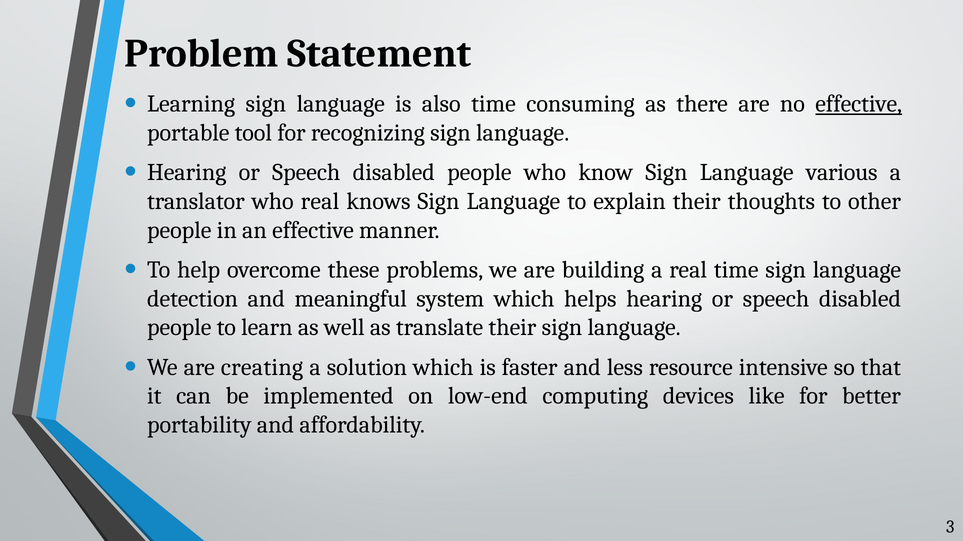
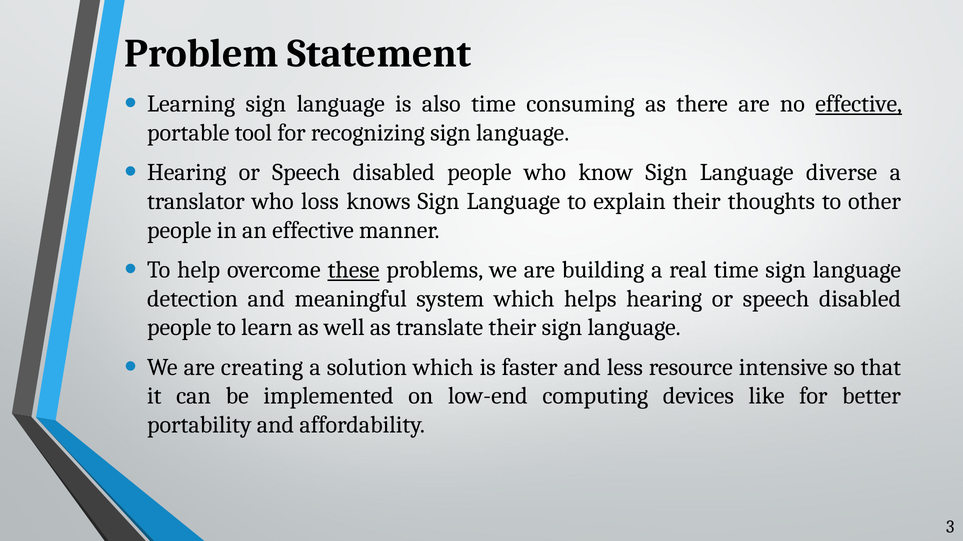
various: various -> diverse
who real: real -> loss
these underline: none -> present
